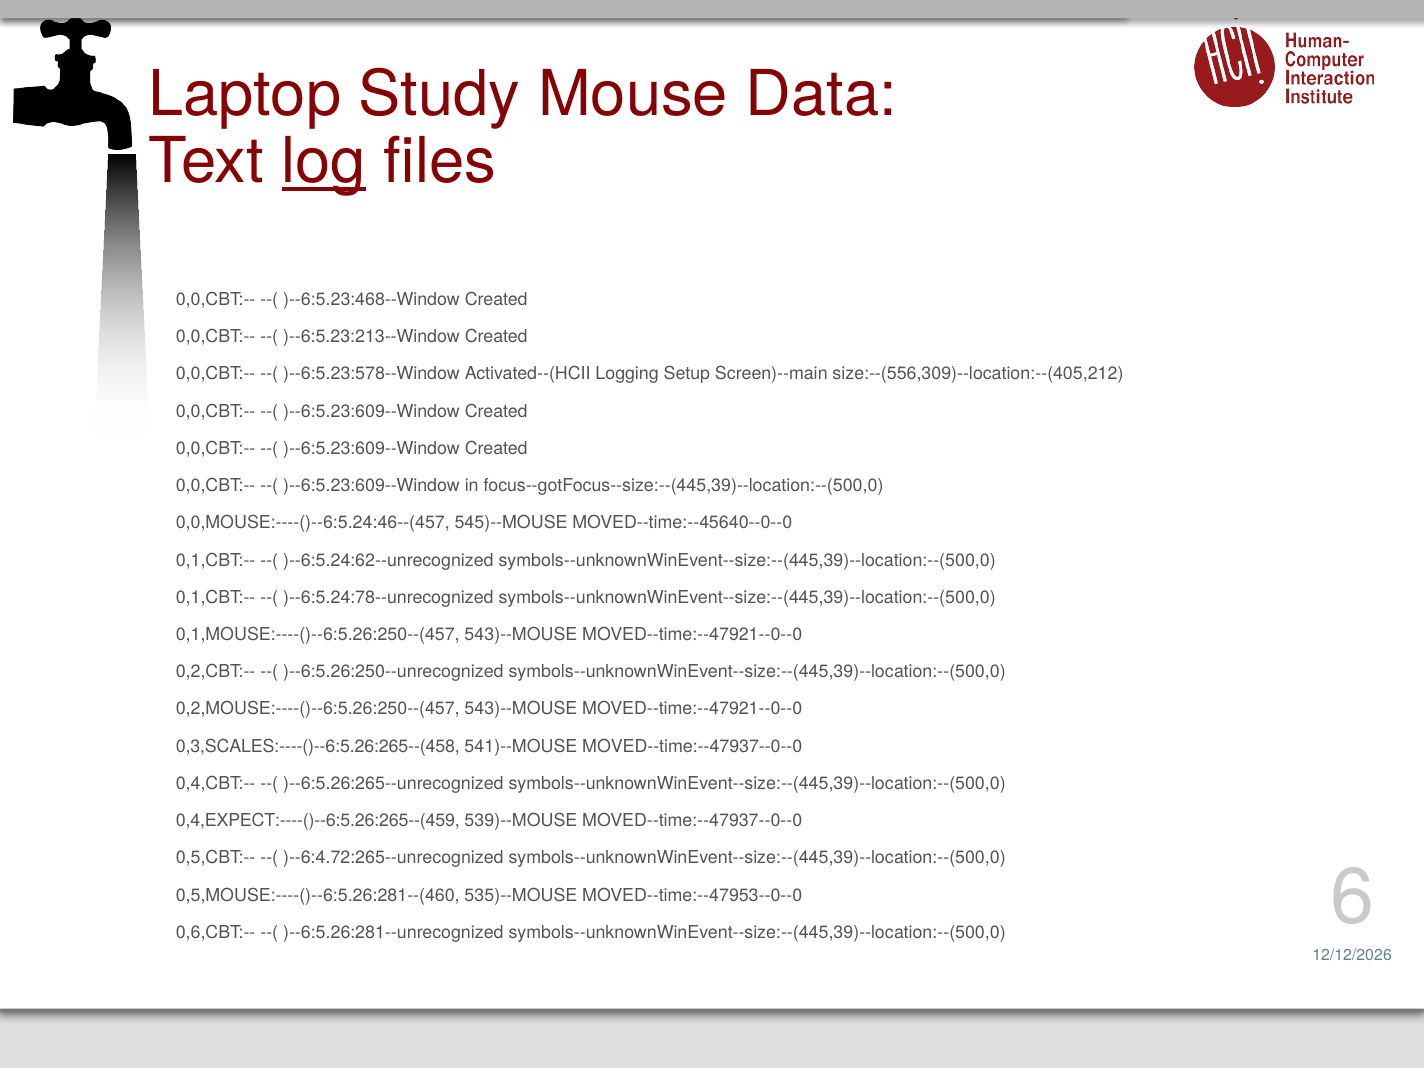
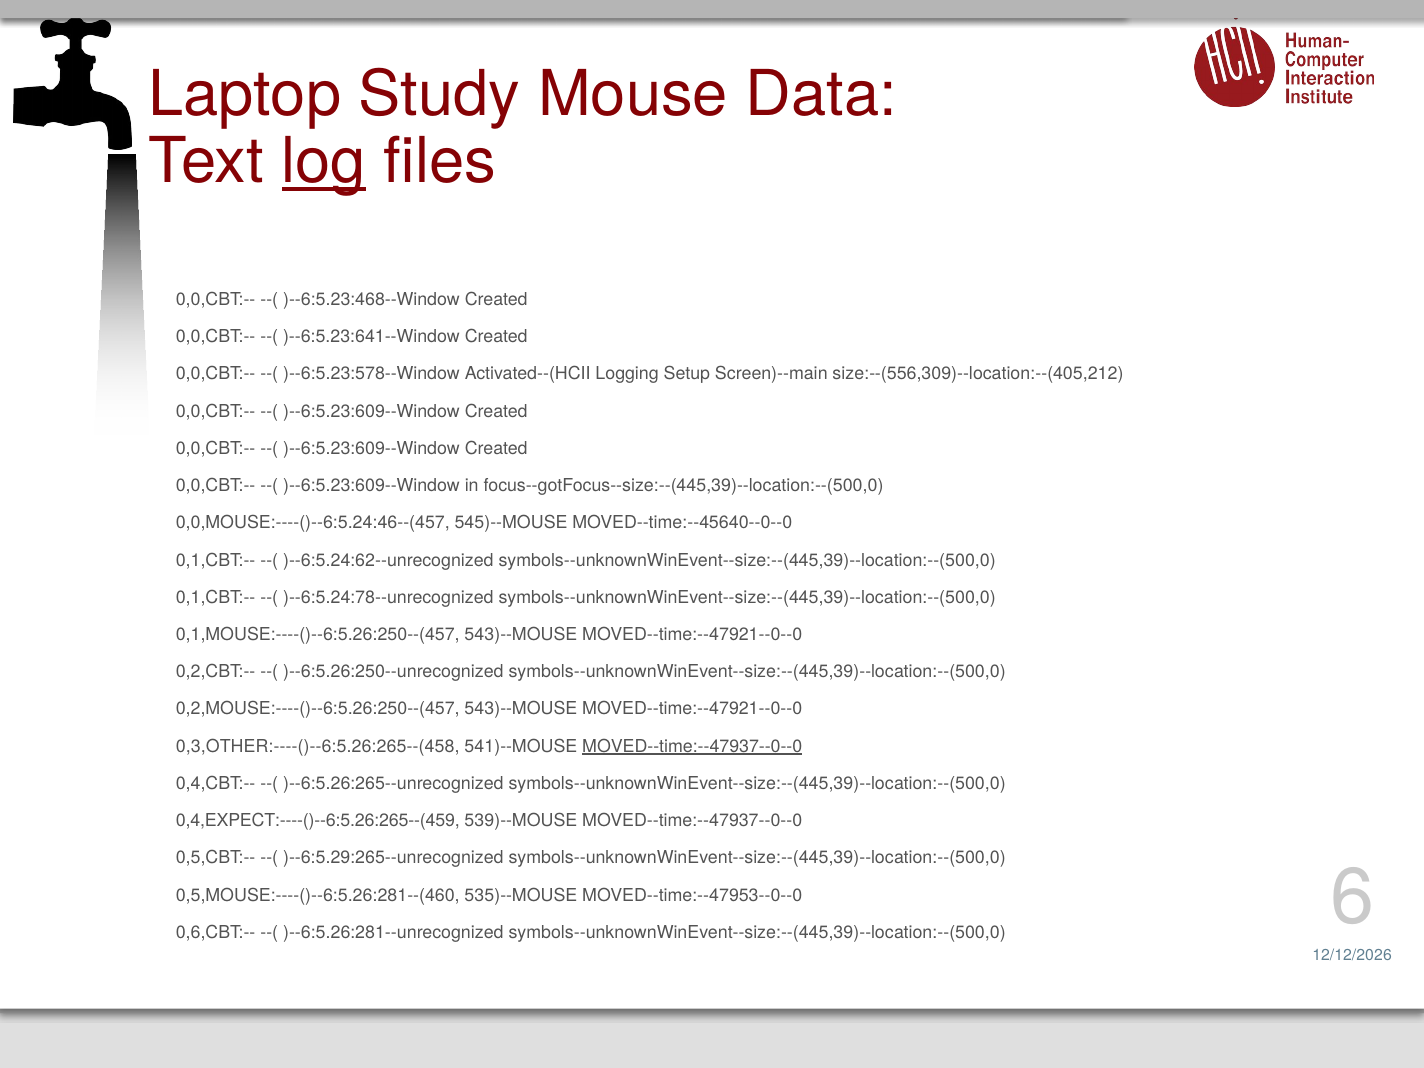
)--6:5.23:213--Window: )--6:5.23:213--Window -> )--6:5.23:641--Window
0,3,SCALES:----()--6:5.26:265--(458: 0,3,SCALES:----()--6:5.26:265--(458 -> 0,3,OTHER:----()--6:5.26:265--(458
MOVED--time:--47937--0--0 at (692, 746) underline: none -> present
)--6:4.72:265--unrecognized: )--6:4.72:265--unrecognized -> )--6:5.29:265--unrecognized
